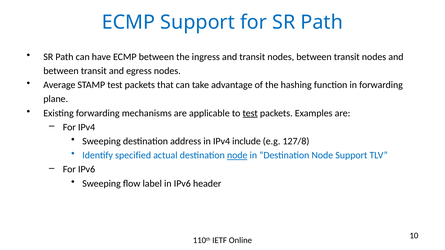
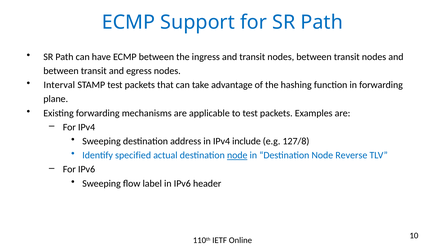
Average: Average -> Interval
test at (250, 113) underline: present -> none
Node Support: Support -> Reverse
